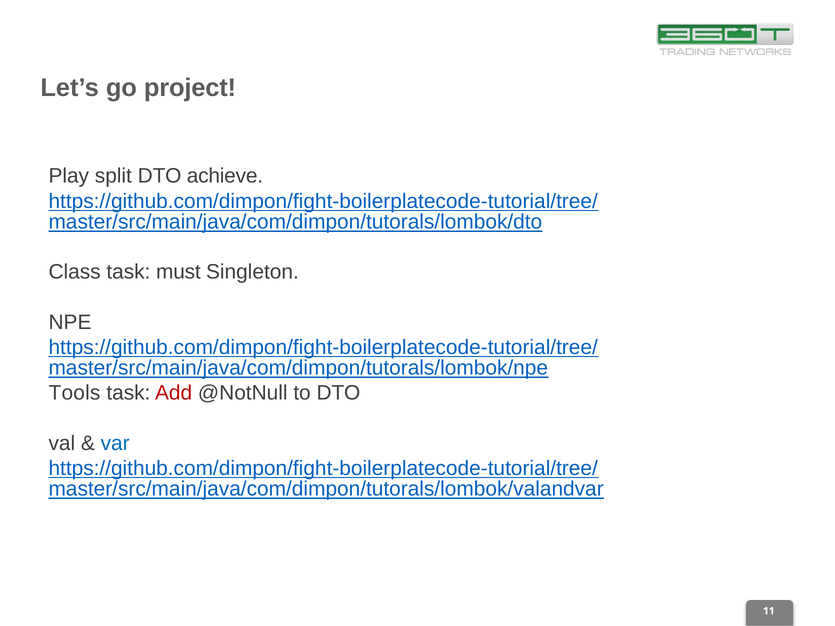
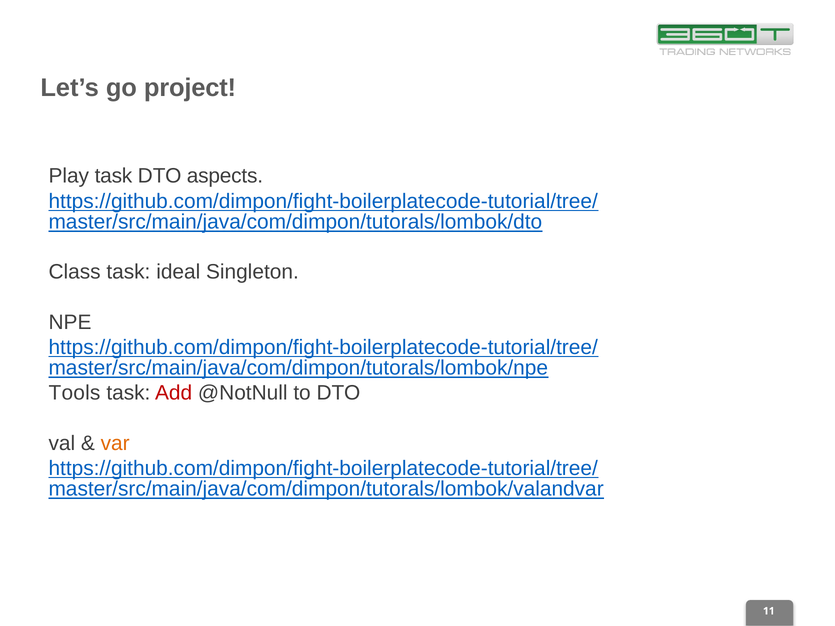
Play split: split -> task
achieve: achieve -> aspects
must: must -> ideal
var colour: blue -> orange
